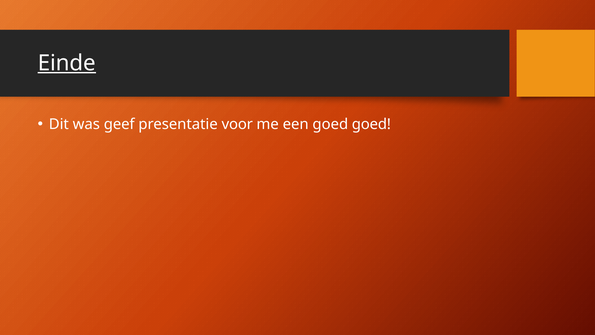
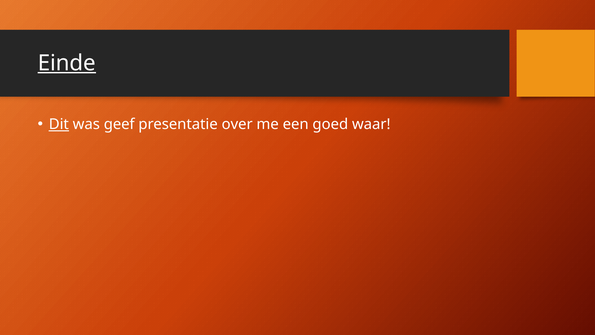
Dit underline: none -> present
voor: voor -> over
goed goed: goed -> waar
